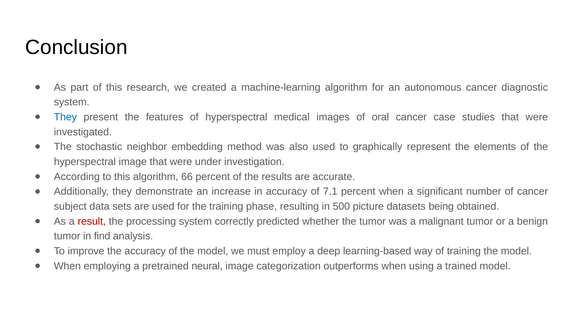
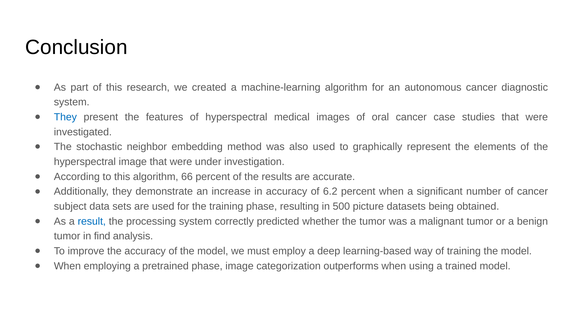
7.1: 7.1 -> 6.2
result colour: red -> blue
pretrained neural: neural -> phase
